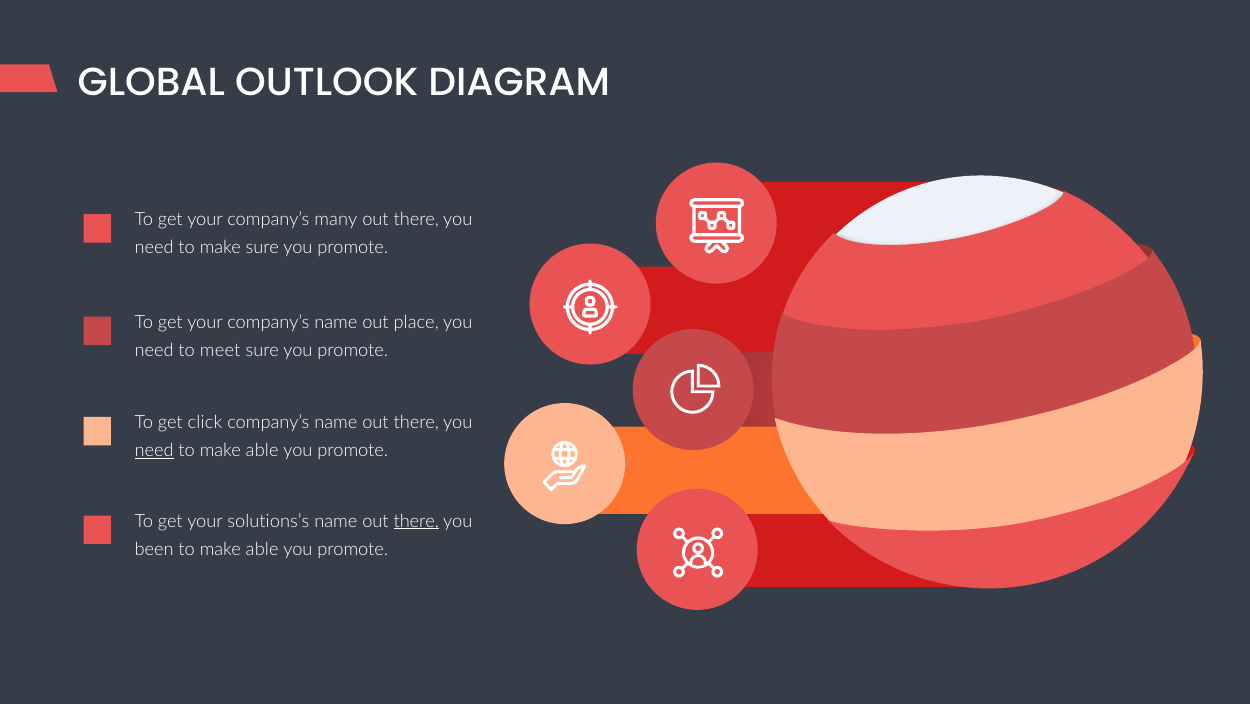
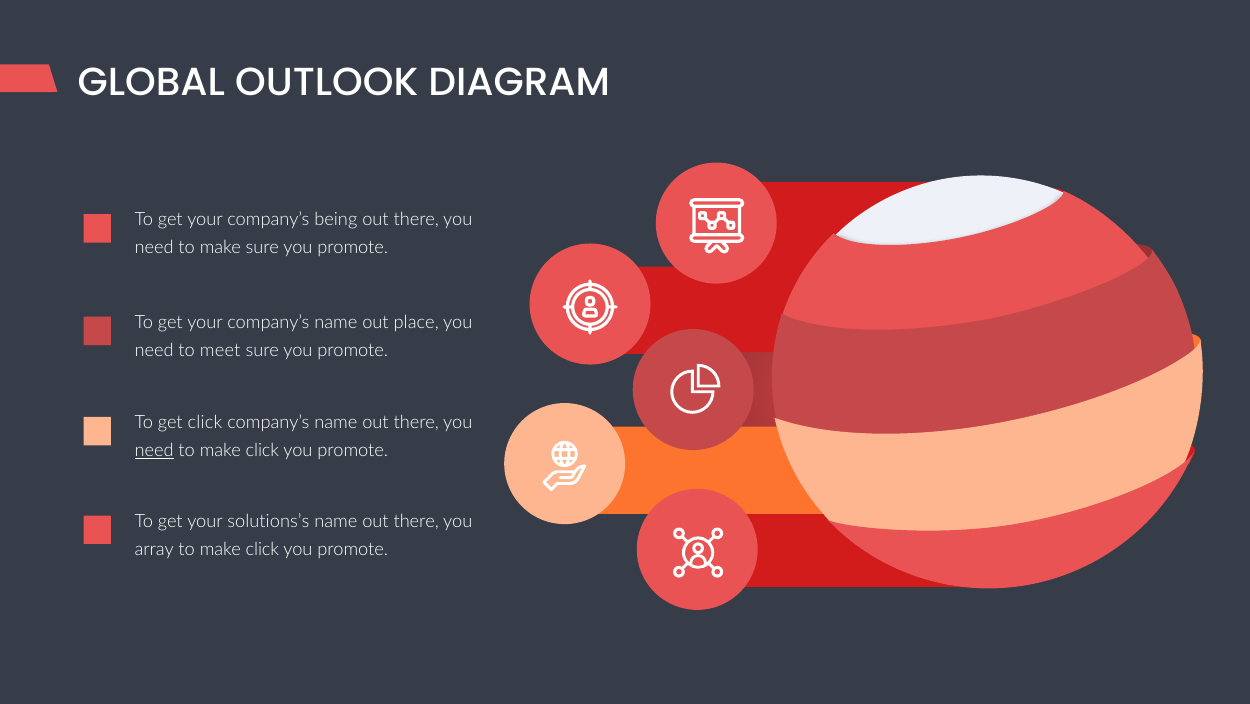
many: many -> being
able at (262, 450): able -> click
there at (416, 521) underline: present -> none
been: been -> array
able at (262, 549): able -> click
